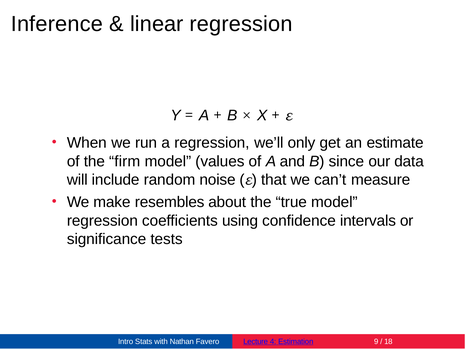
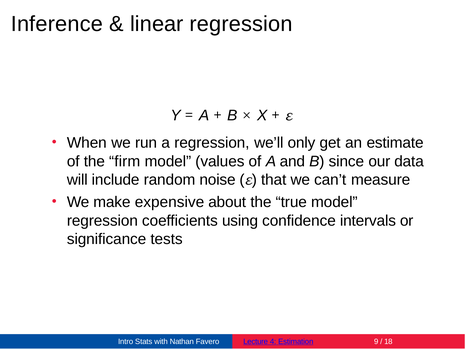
resembles: resembles -> expensive
